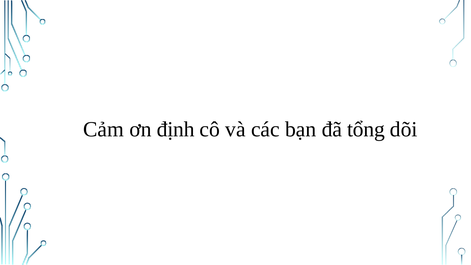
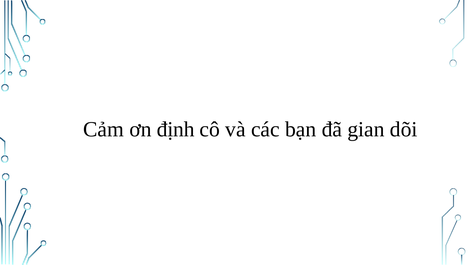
tổng: tổng -> gian
